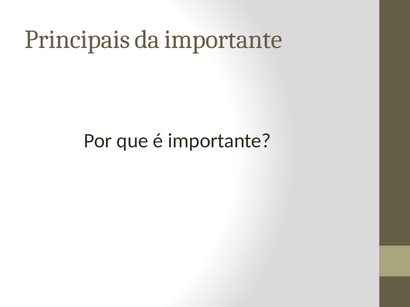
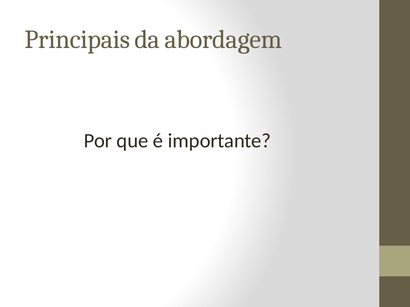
da importante: importante -> abordagem
